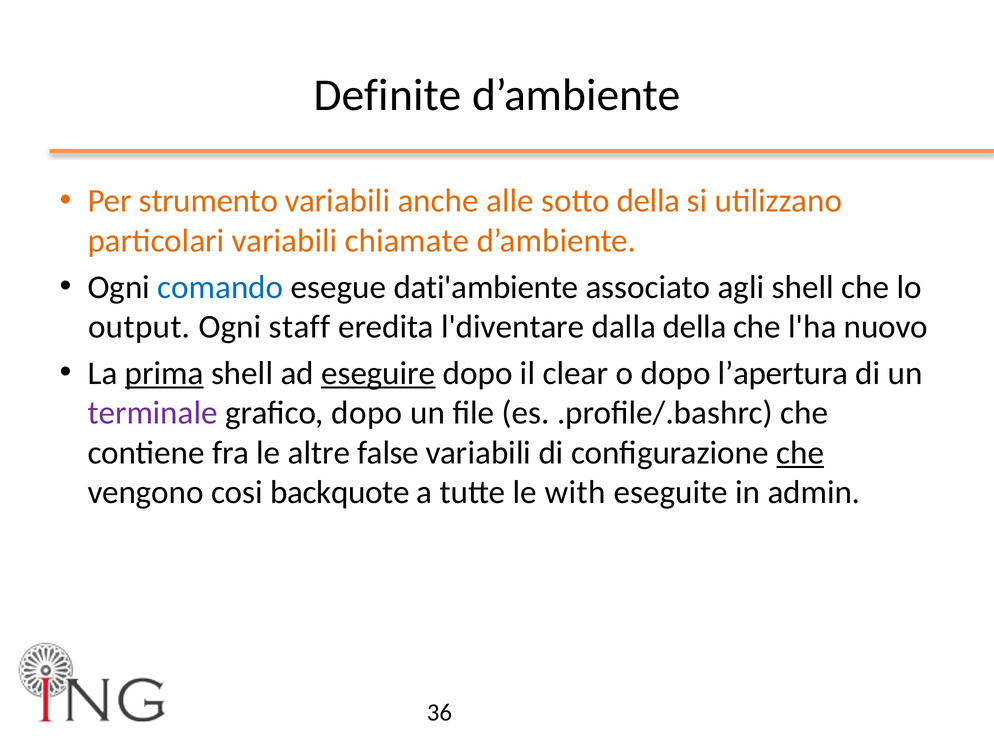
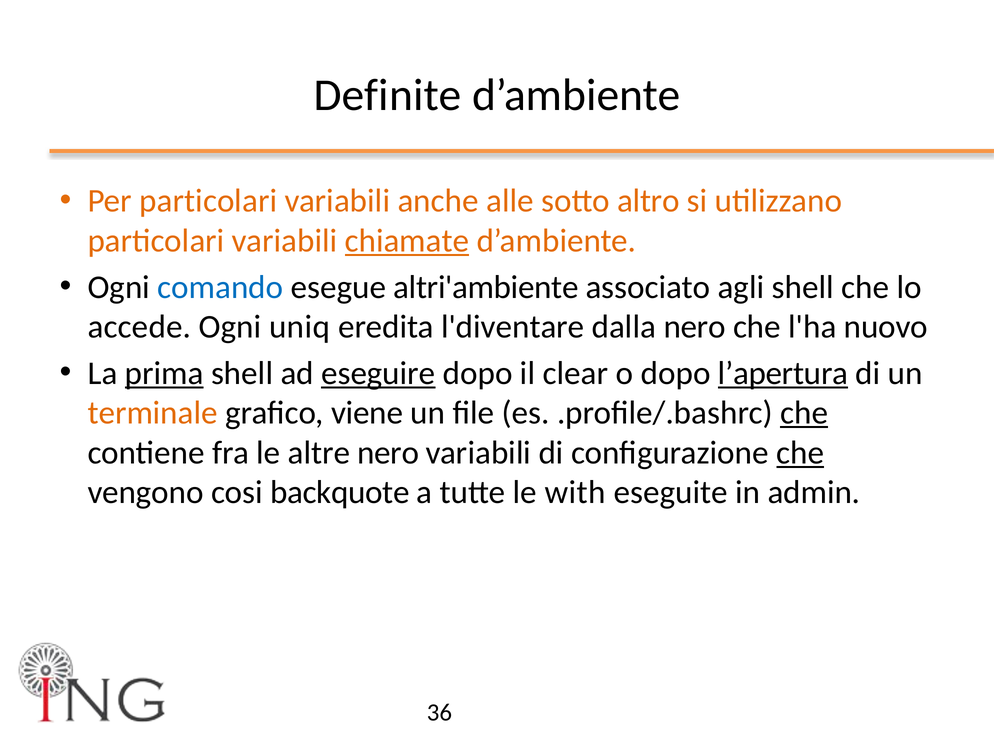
Per strumento: strumento -> particolari
sotto della: della -> altro
chiamate underline: none -> present
dati'ambiente: dati'ambiente -> altri'ambiente
output: output -> accede
staff: staff -> uniq
dalla della: della -> nero
l’apertura underline: none -> present
terminale colour: purple -> orange
grafico dopo: dopo -> viene
che at (804, 413) underline: none -> present
altre false: false -> nero
